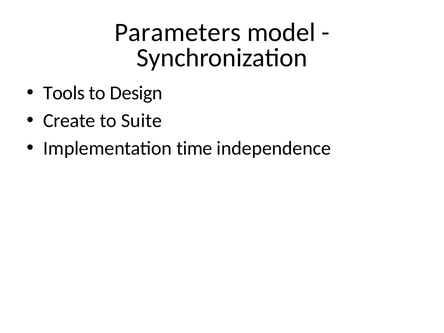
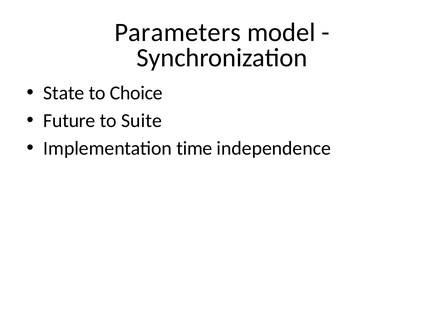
Tools: Tools -> State
Design: Design -> Choice
Create: Create -> Future
